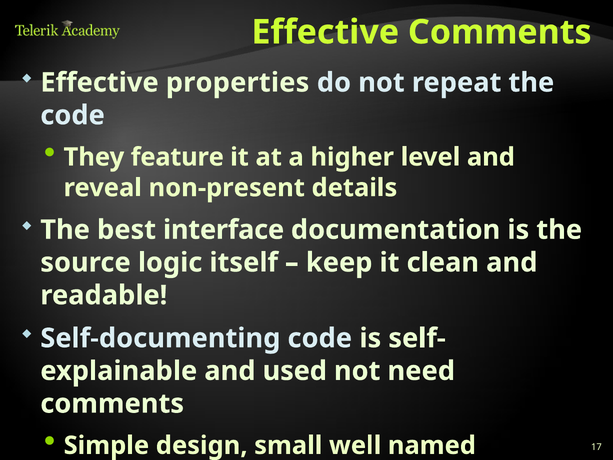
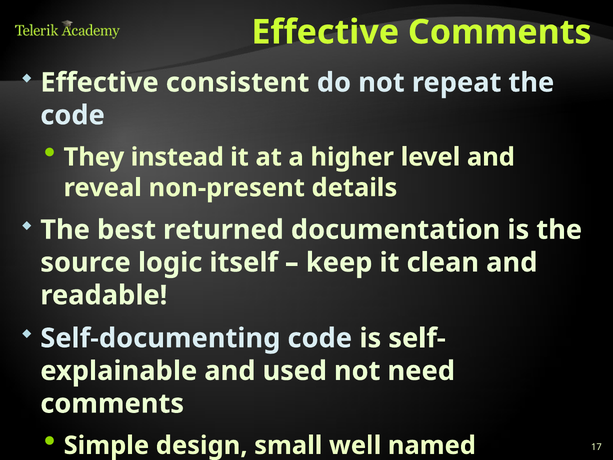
properties: properties -> consistent
feature: feature -> instead
interface: interface -> returned
